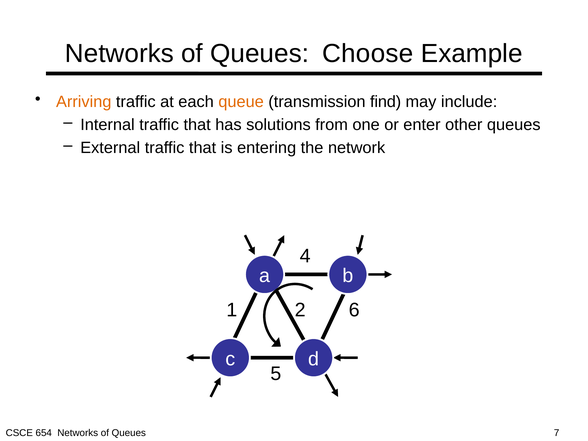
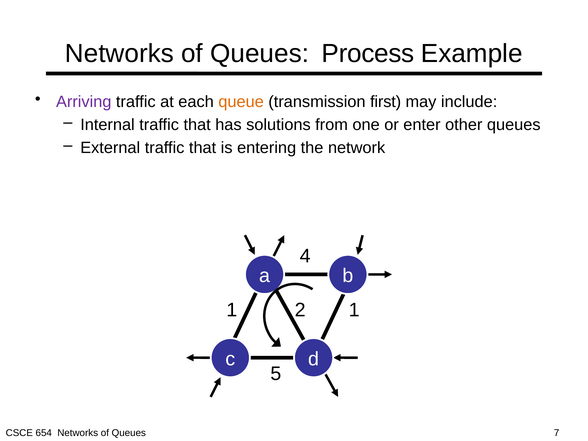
Choose: Choose -> Process
Arriving colour: orange -> purple
find: find -> first
6 at (354, 310): 6 -> 1
